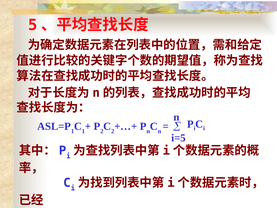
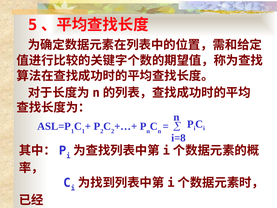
i=5: i=5 -> i=8
